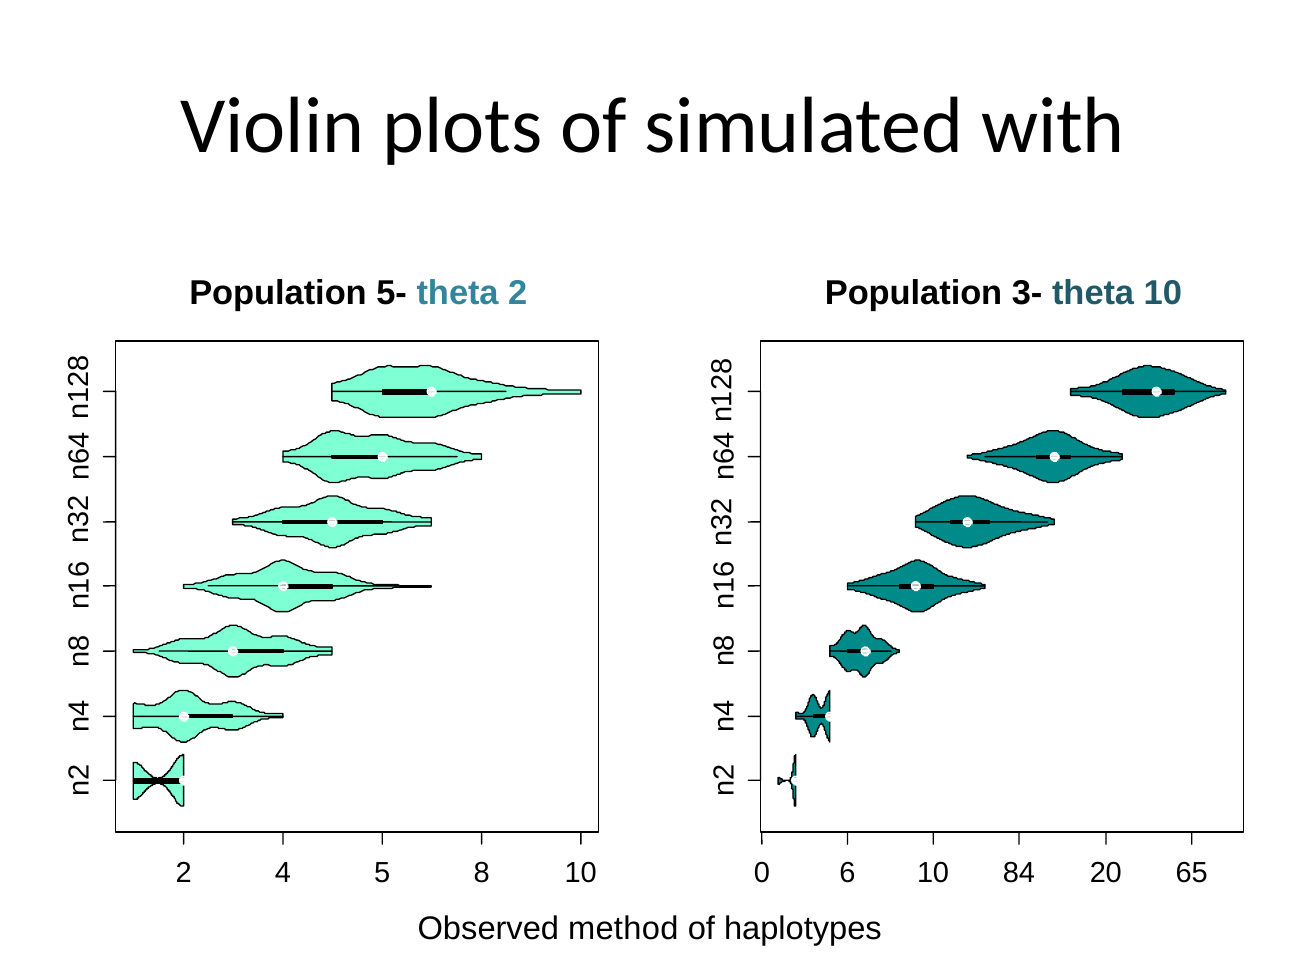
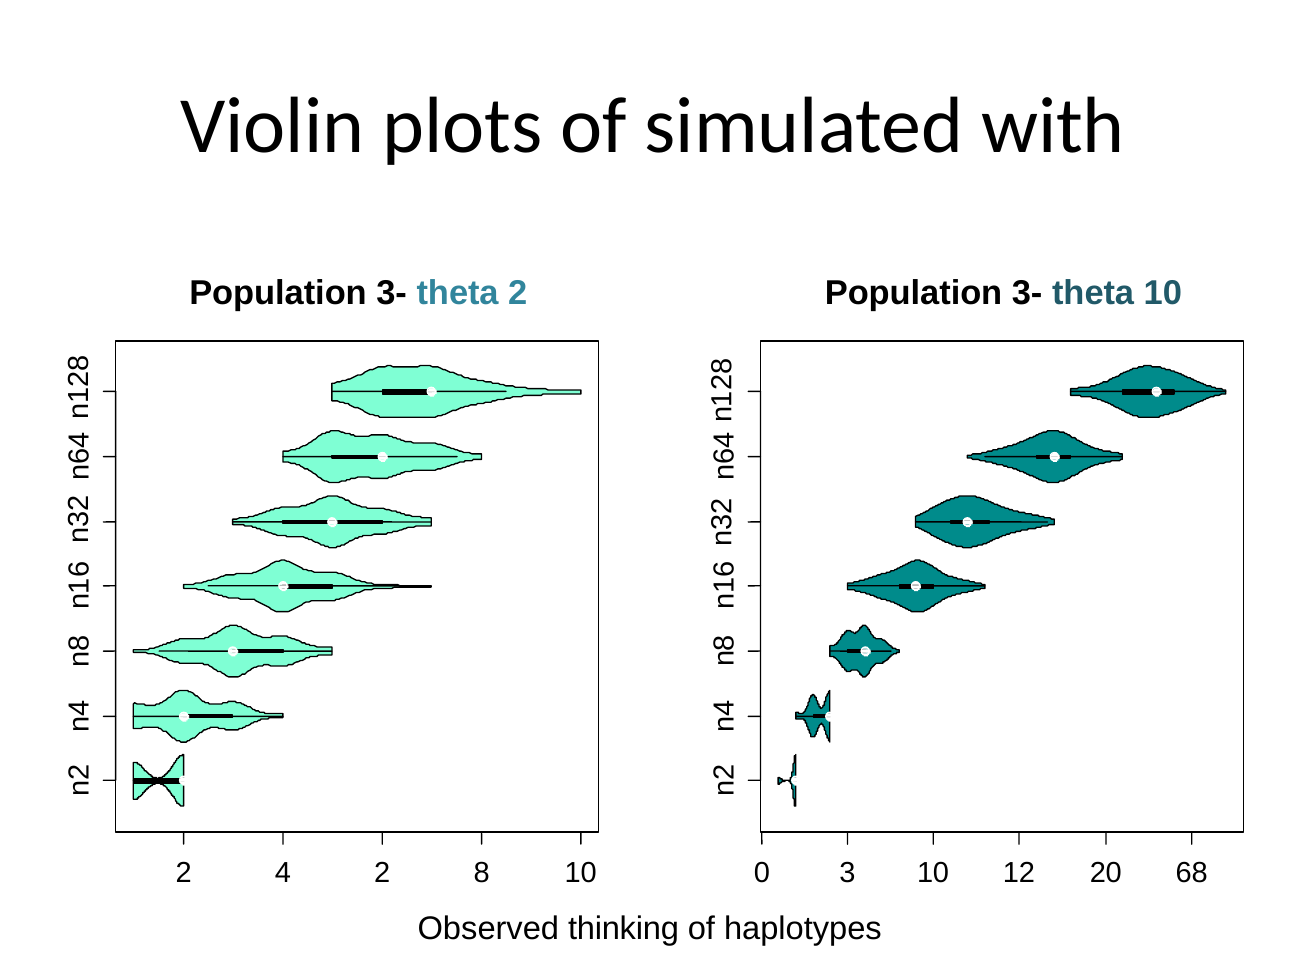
5- at (392, 294): 5- -> 3-
4 5: 5 -> 2
0 6: 6 -> 3
84: 84 -> 12
65: 65 -> 68
method: method -> thinking
